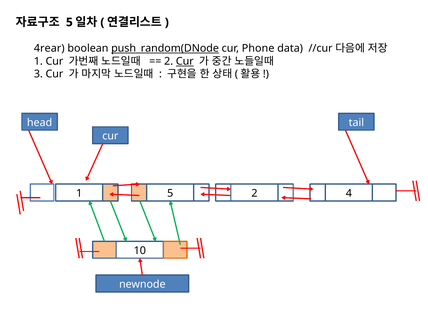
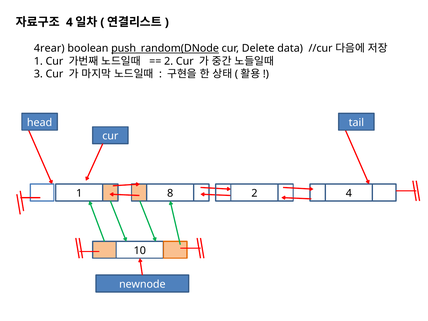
5 at (69, 22): 5 -> 4
Phone: Phone -> Delete
Cur at (185, 61) underline: present -> none
1 5: 5 -> 8
